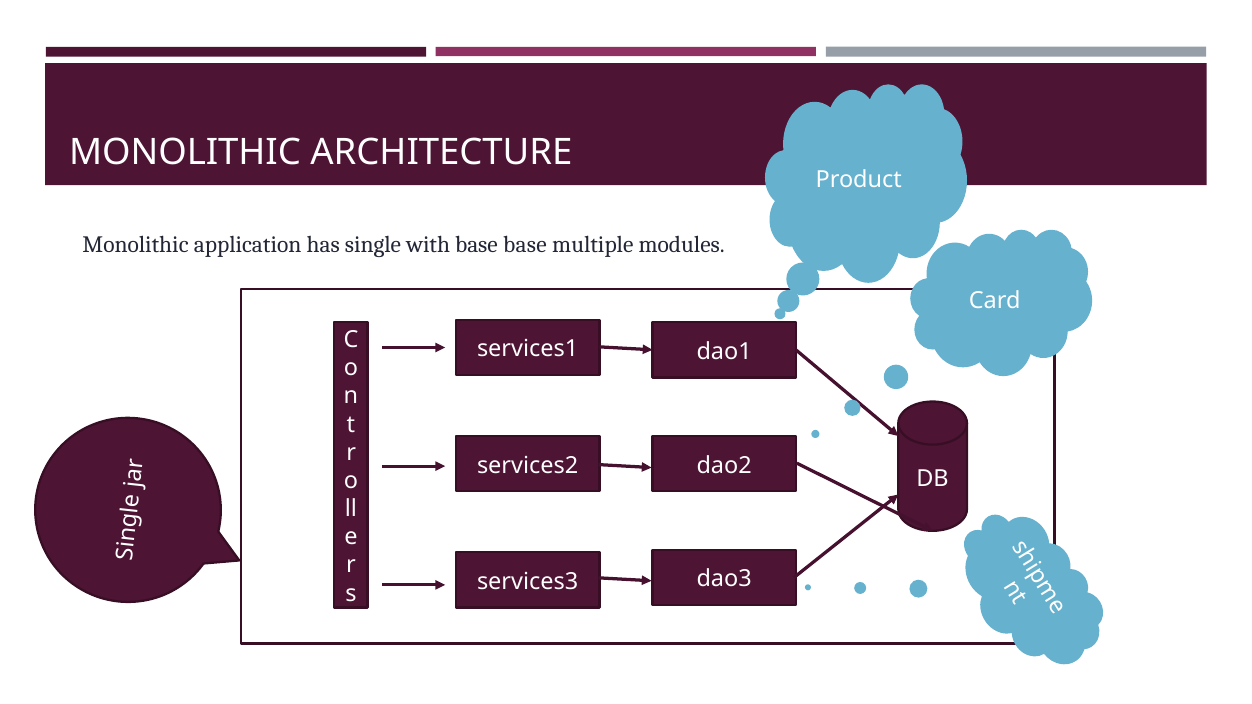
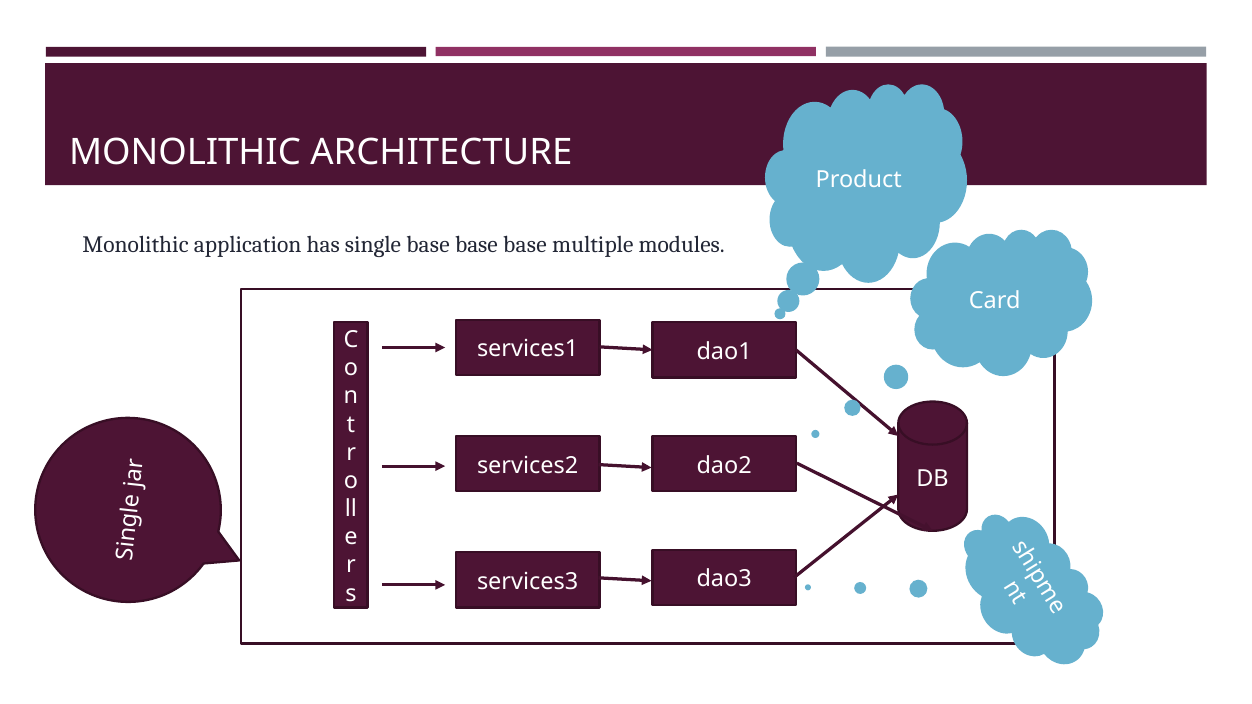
single with: with -> base
